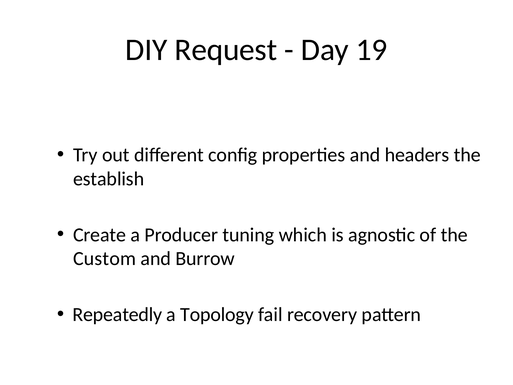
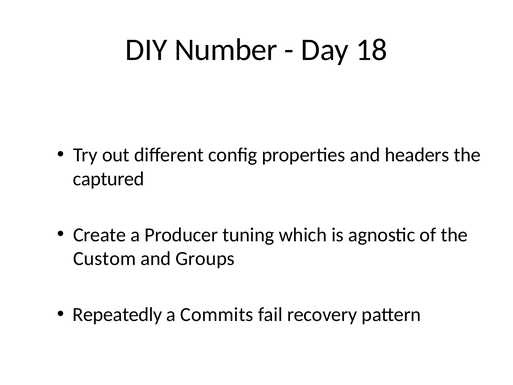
Request: Request -> Number
19: 19 -> 18
establish: establish -> captured
Burrow: Burrow -> Groups
Topology: Topology -> Commits
